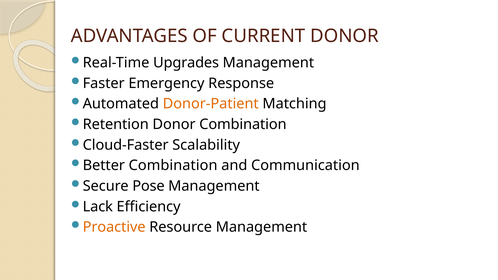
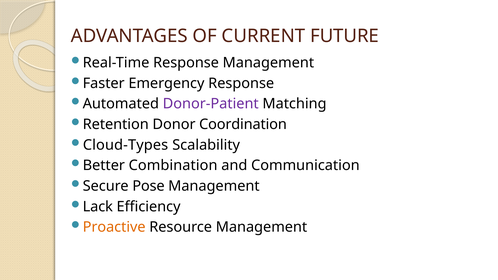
CURRENT DONOR: DONOR -> FUTURE
Real-Time Upgrades: Upgrades -> Response
Donor-Patient colour: orange -> purple
Donor Combination: Combination -> Coordination
Cloud-Faster: Cloud-Faster -> Cloud-Types
